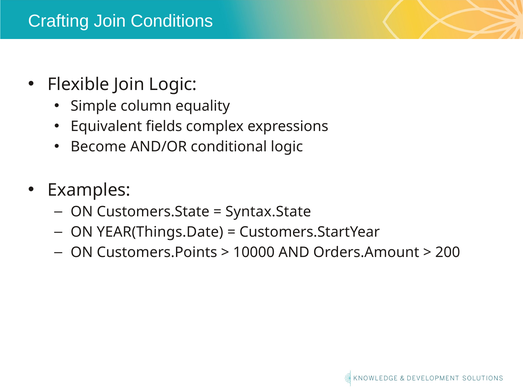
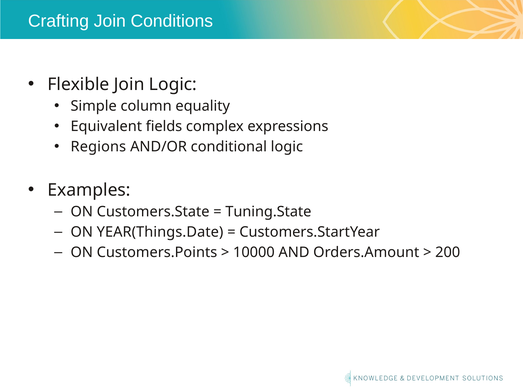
Become: Become -> Regions
Syntax.State: Syntax.State -> Tuning.State
